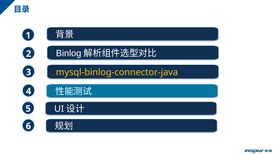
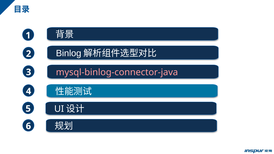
mysql-binlog-connector-java colour: yellow -> pink
